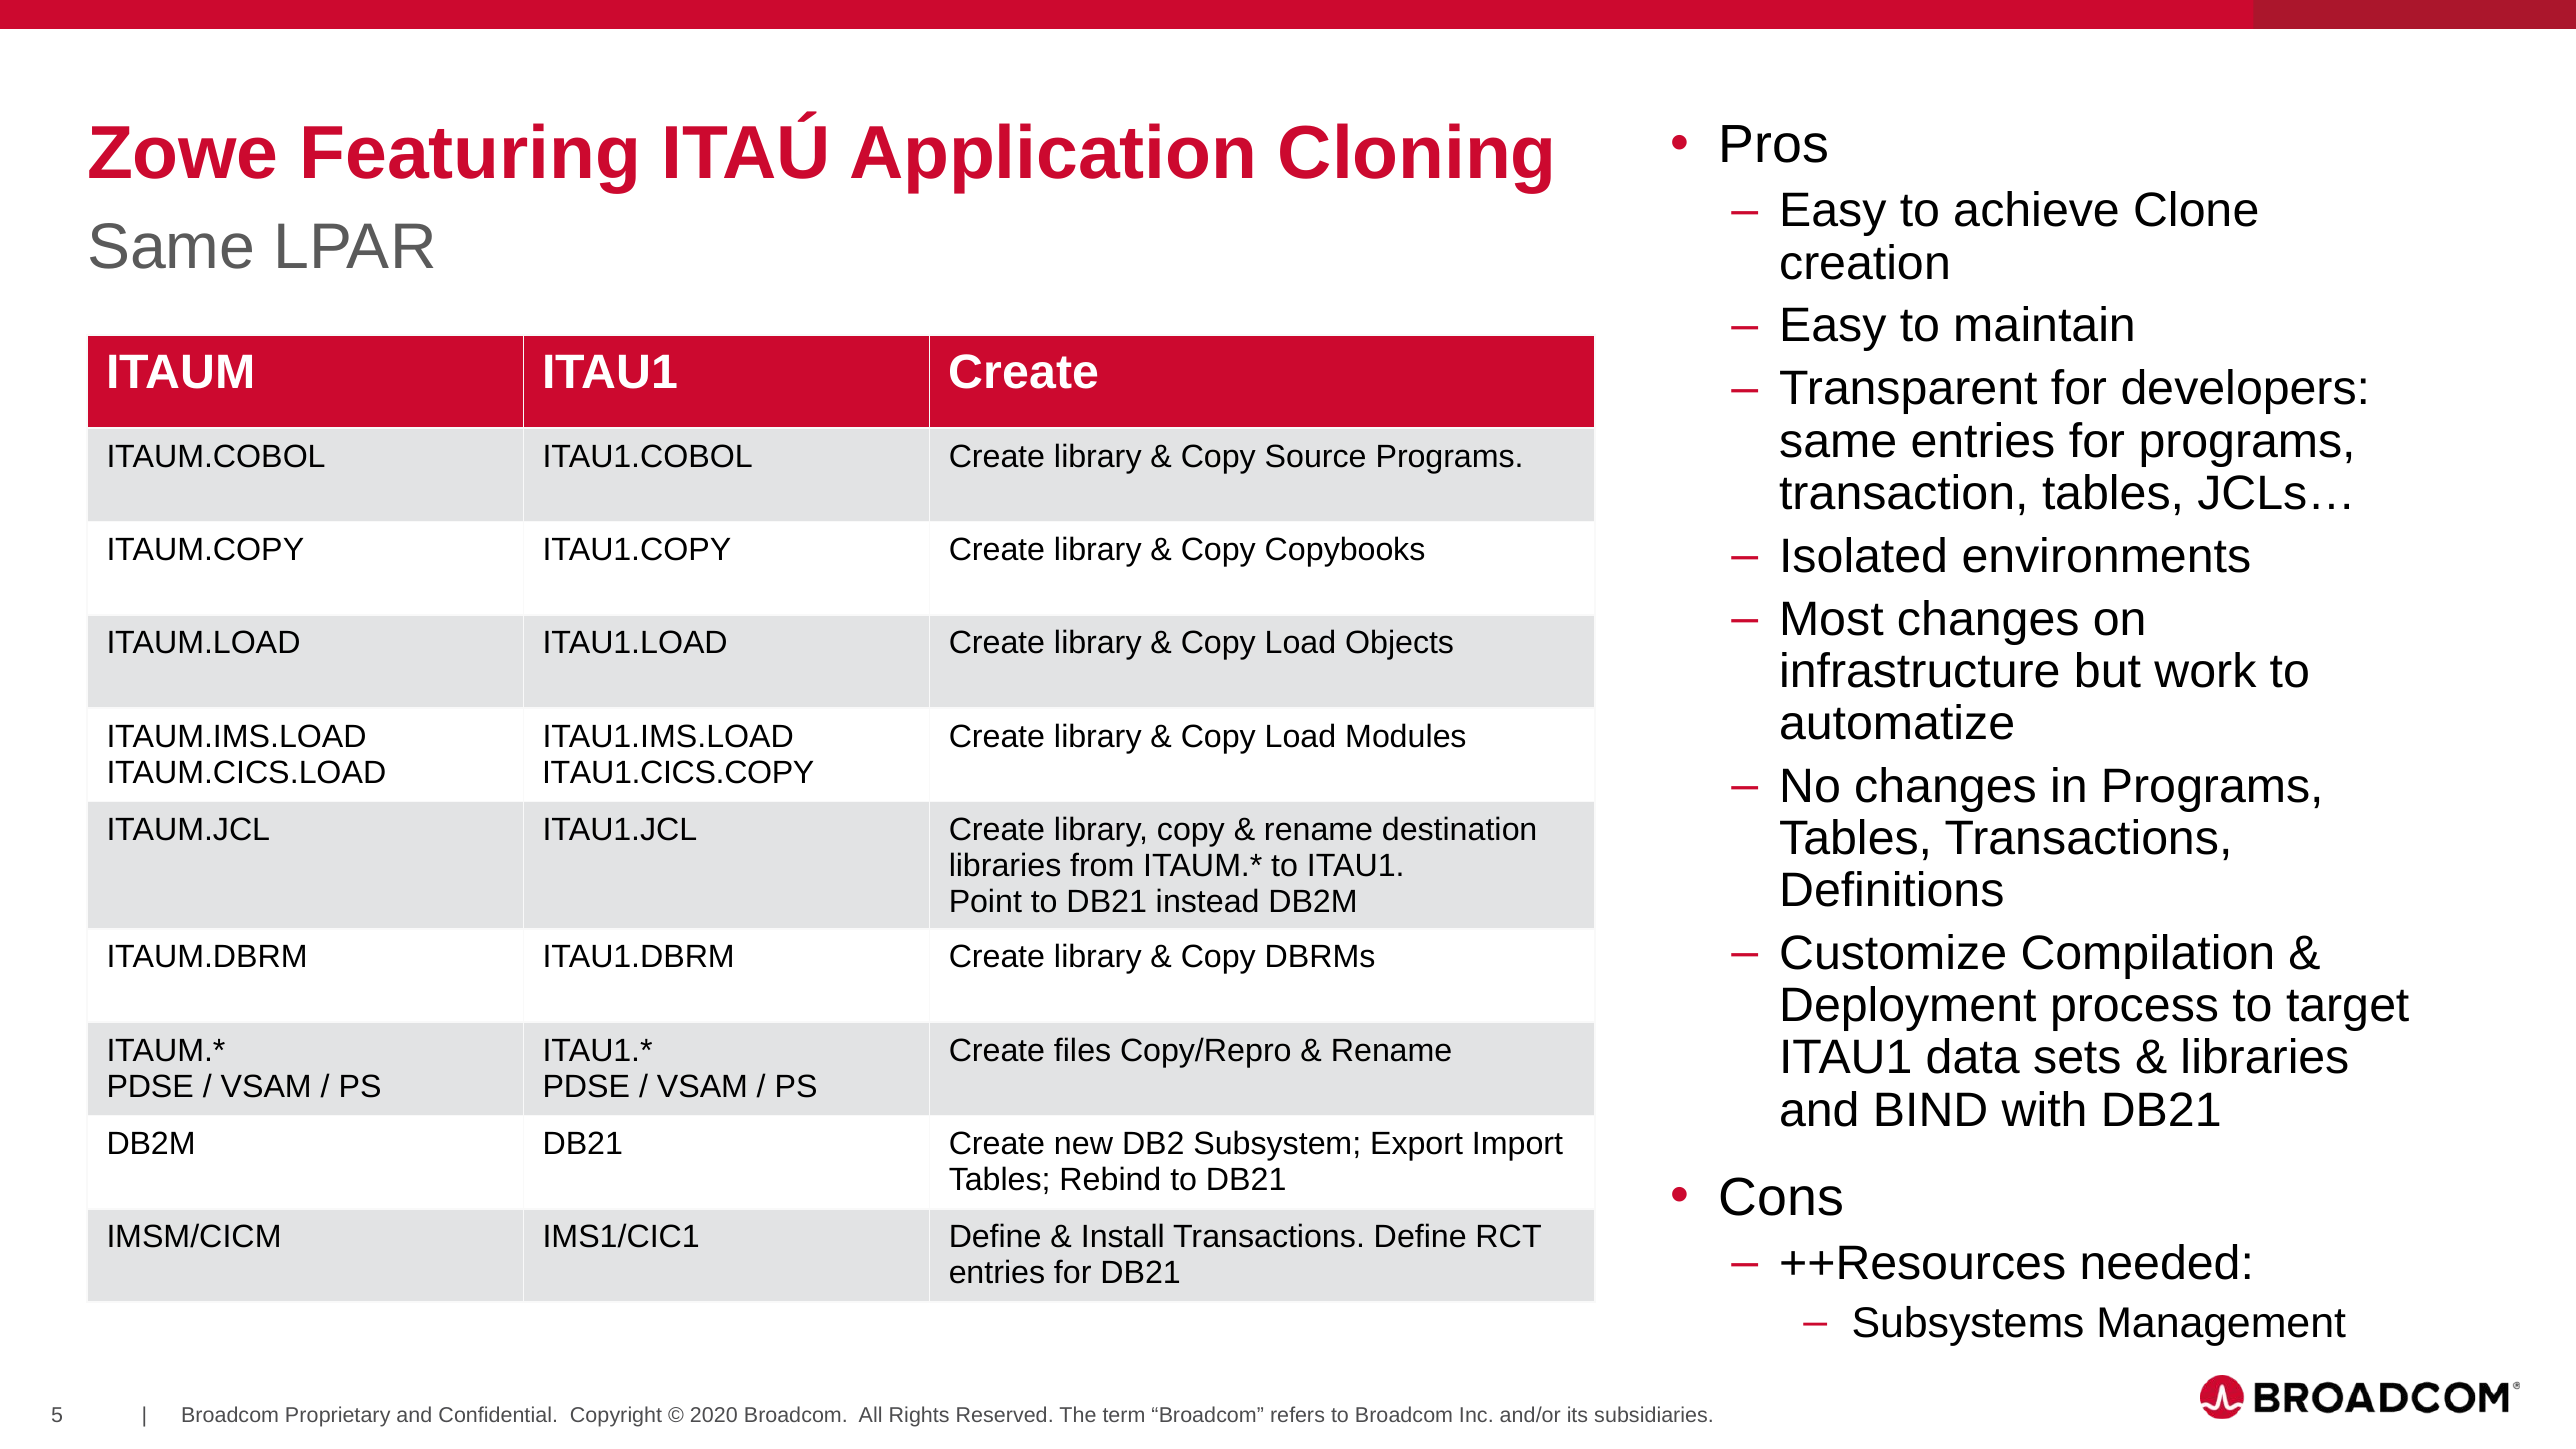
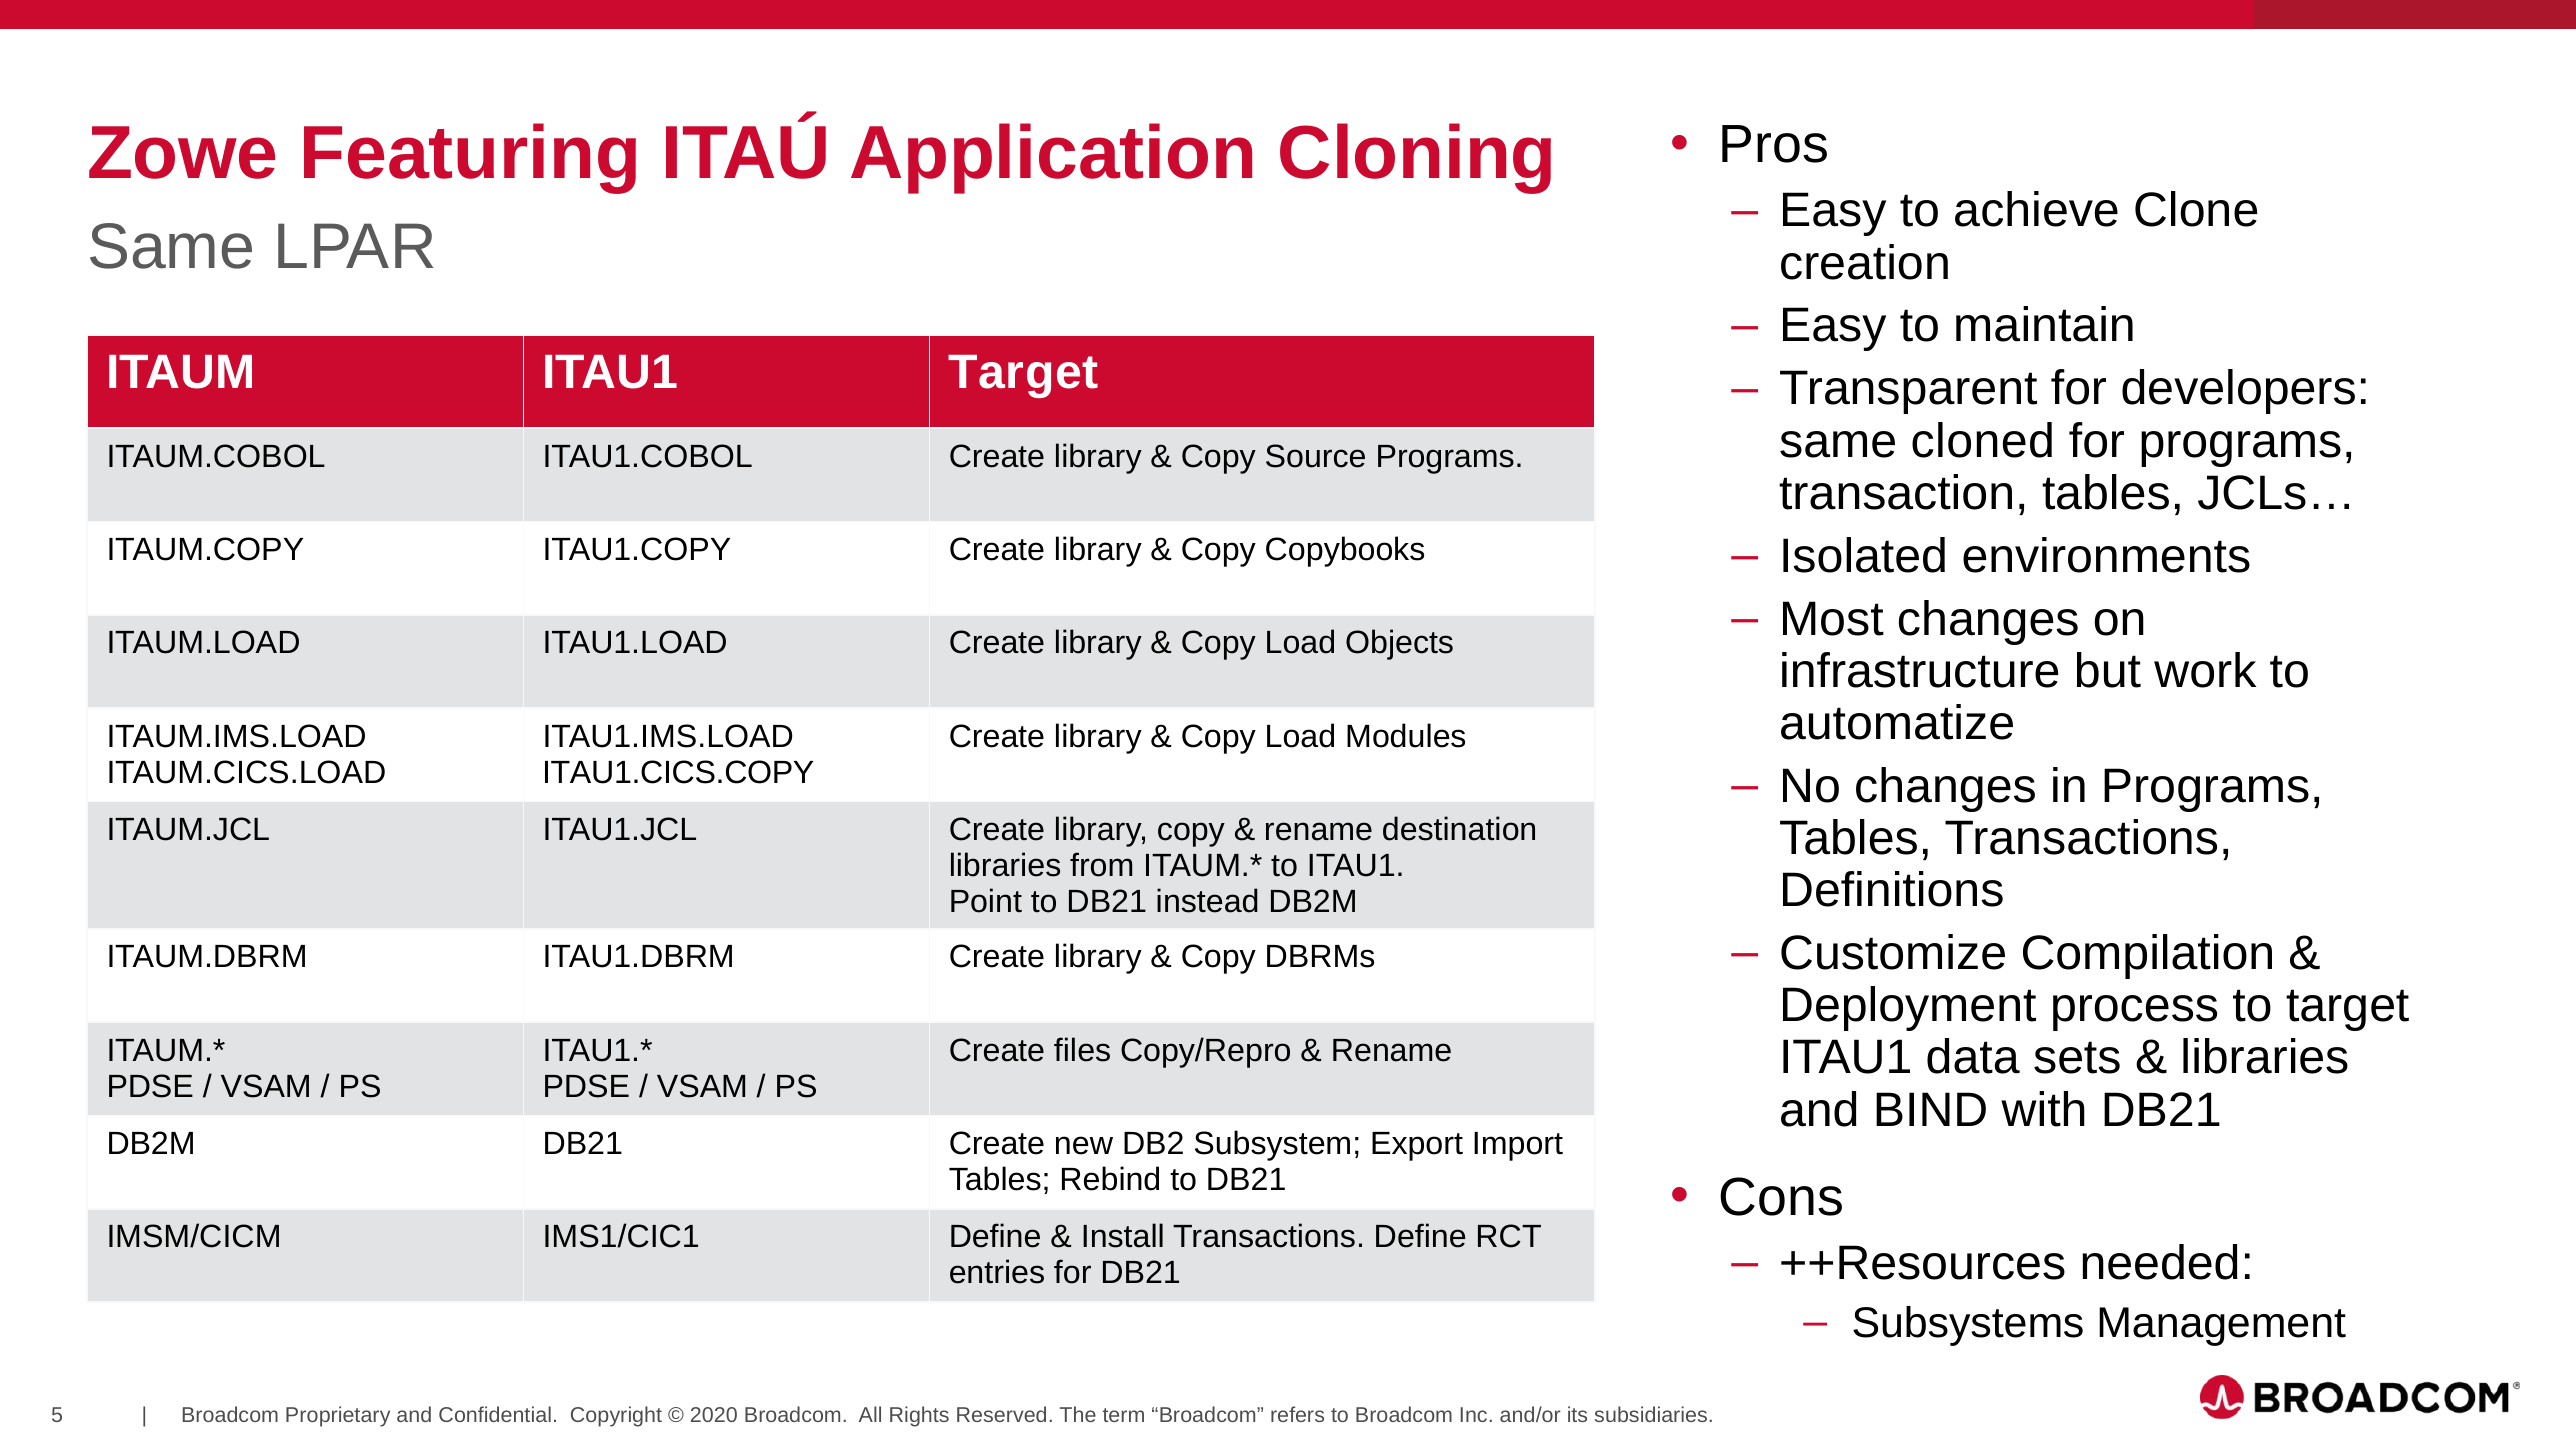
ITAU1 Create: Create -> Target
same entries: entries -> cloned
